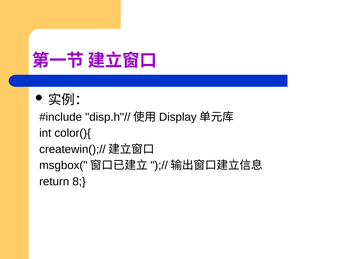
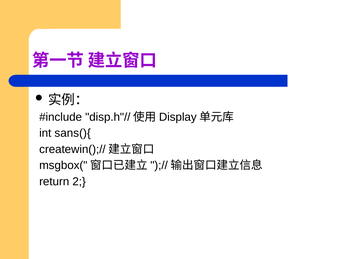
color(){: color(){ -> sans(){
8: 8 -> 2
